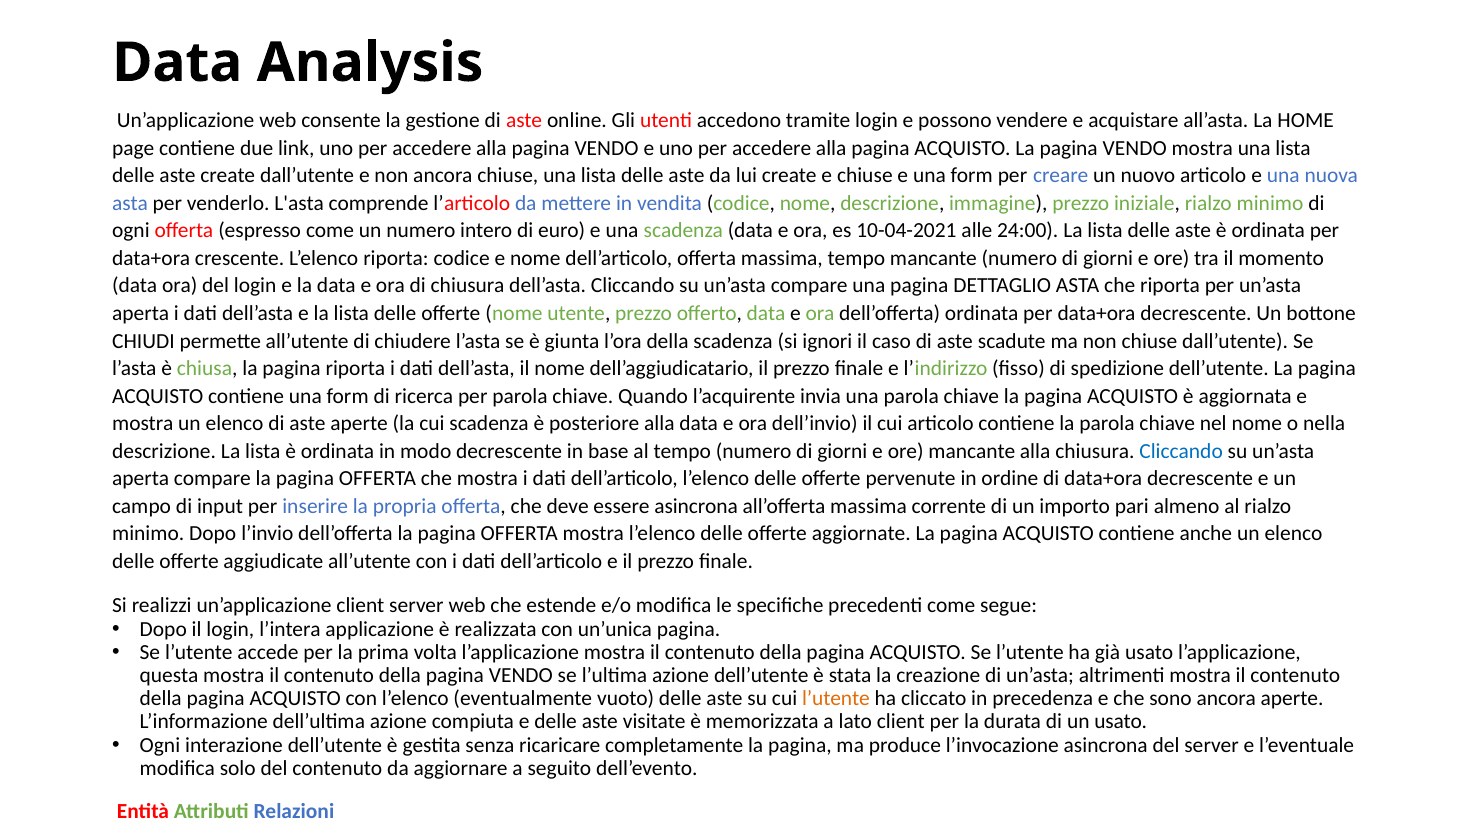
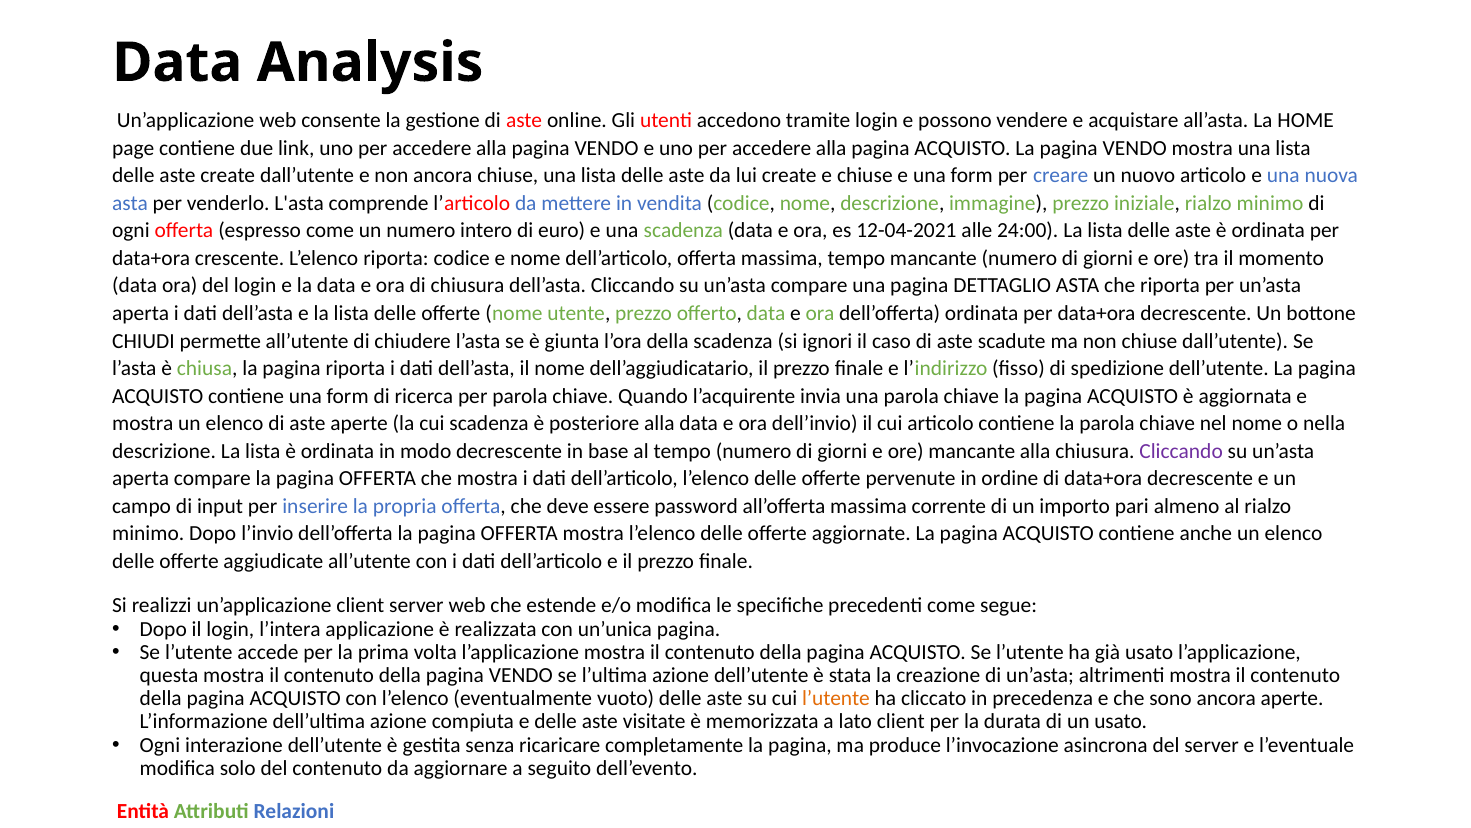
10-04-2021: 10-04-2021 -> 12-04-2021
Cliccando at (1181, 451) colour: blue -> purple
essere asincrona: asincrona -> password
